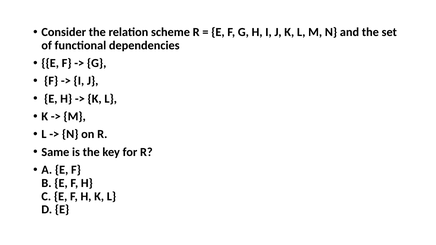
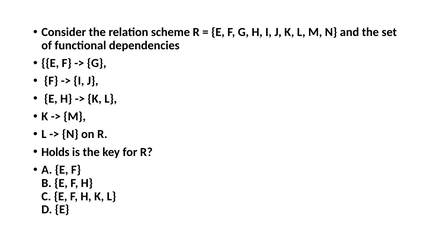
Same: Same -> Holds
